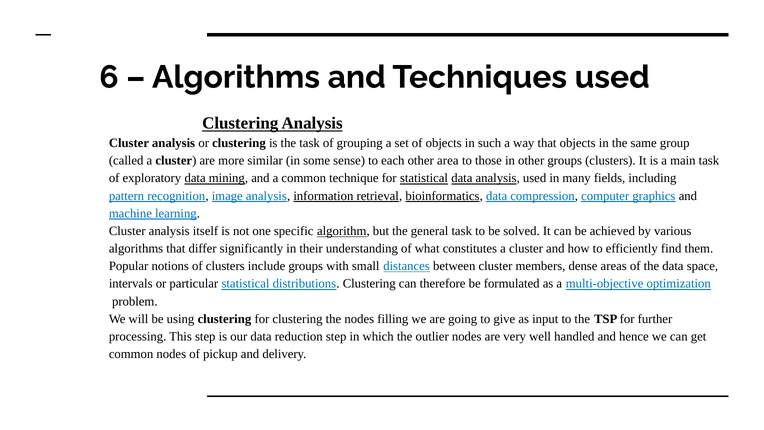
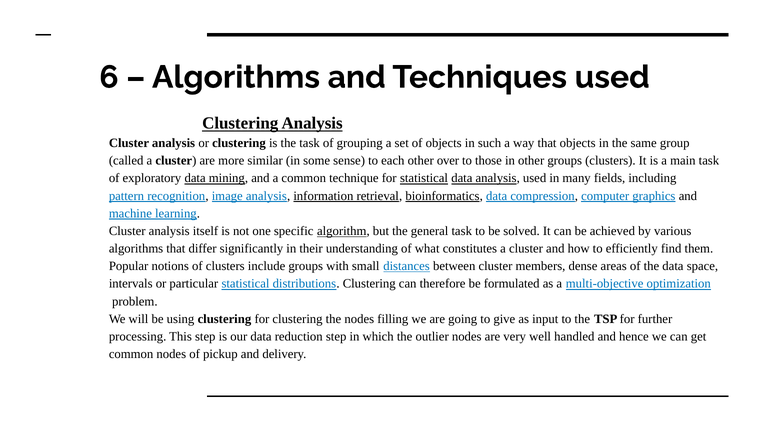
area: area -> over
